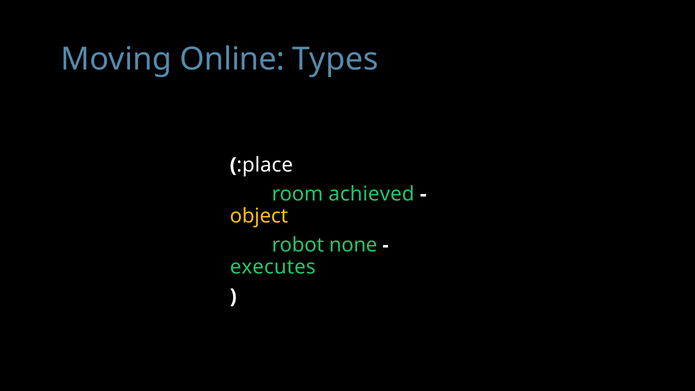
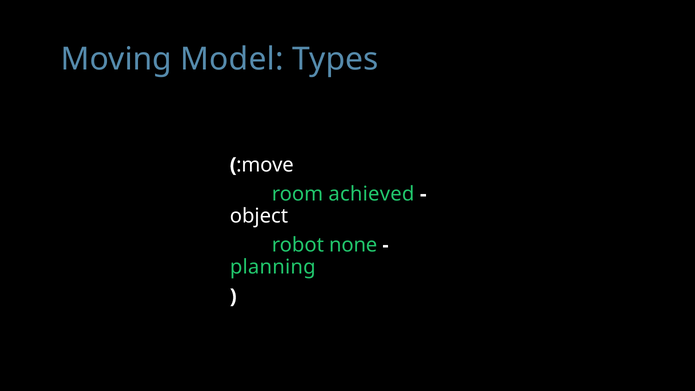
Online: Online -> Model
:place: :place -> :move
object colour: yellow -> white
executes: executes -> planning
